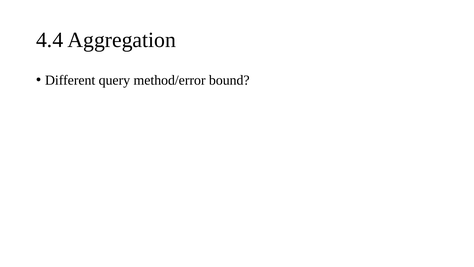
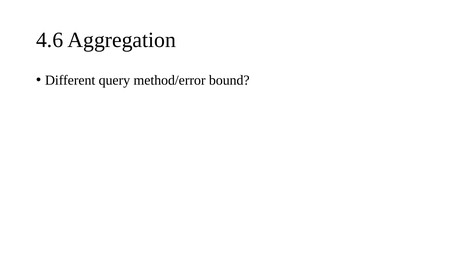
4.4: 4.4 -> 4.6
